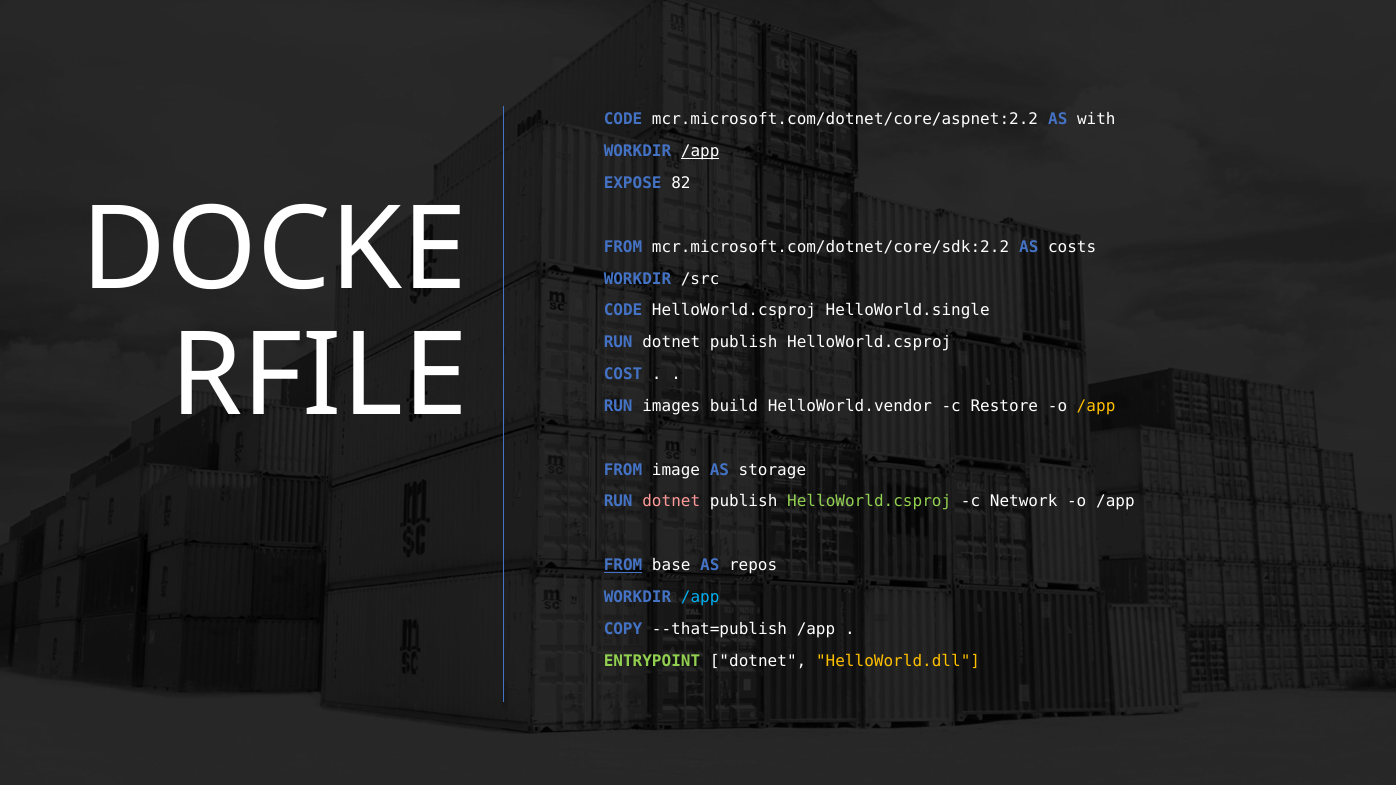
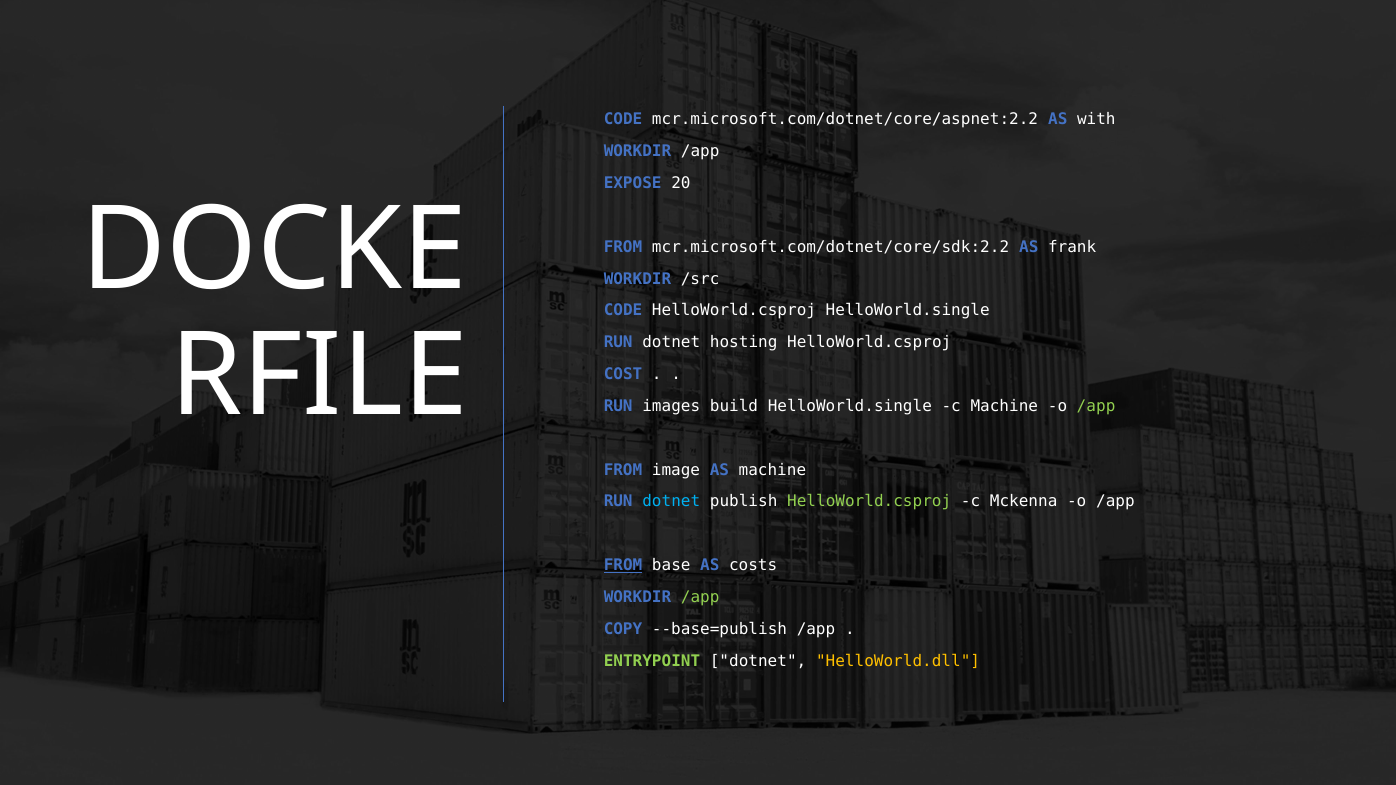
/app at (700, 151) underline: present -> none
82: 82 -> 20
costs: costs -> frank
publish at (744, 343): publish -> hosting
build HelloWorld.vendor: HelloWorld.vendor -> HelloWorld.single
c Restore: Restore -> Machine
/app at (1096, 406) colour: yellow -> light green
AS storage: storage -> machine
dotnet at (671, 502) colour: pink -> light blue
Network: Network -> Mckenna
repos: repos -> costs
/app at (700, 597) colour: light blue -> light green
--that=publish: --that=publish -> --base=publish
